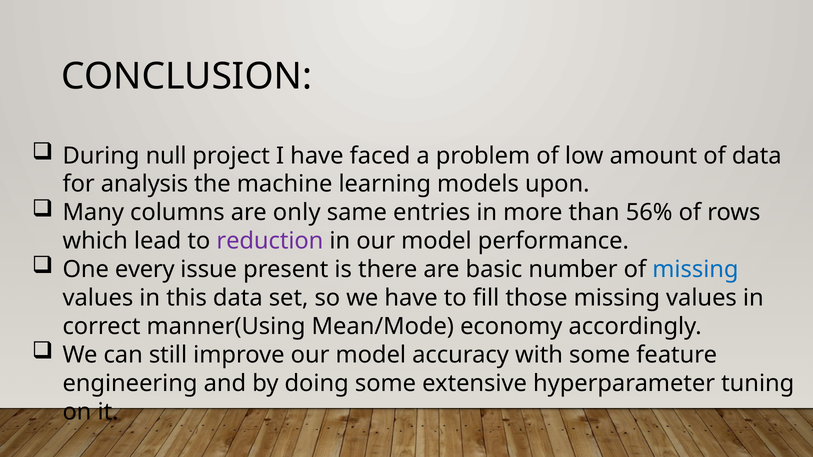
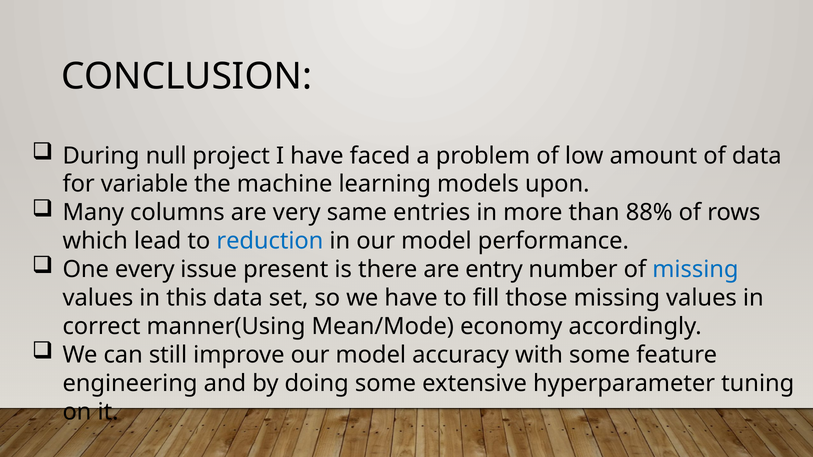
analysis: analysis -> variable
only: only -> very
56%: 56% -> 88%
reduction colour: purple -> blue
basic: basic -> entry
